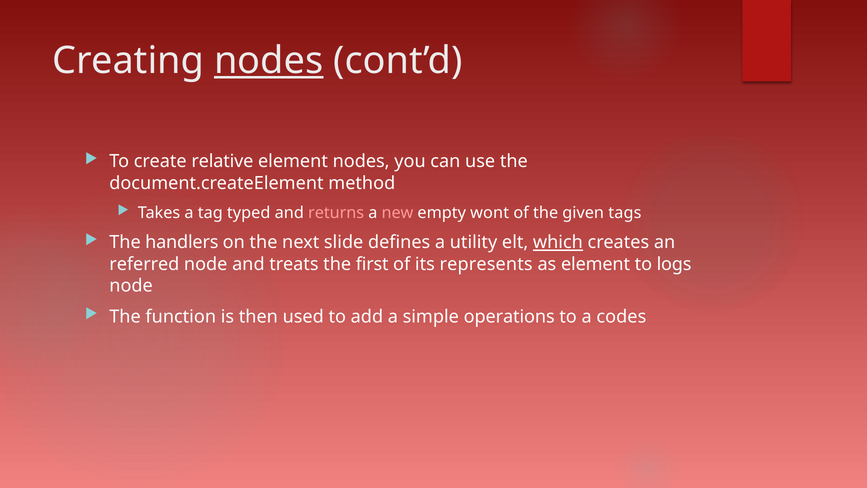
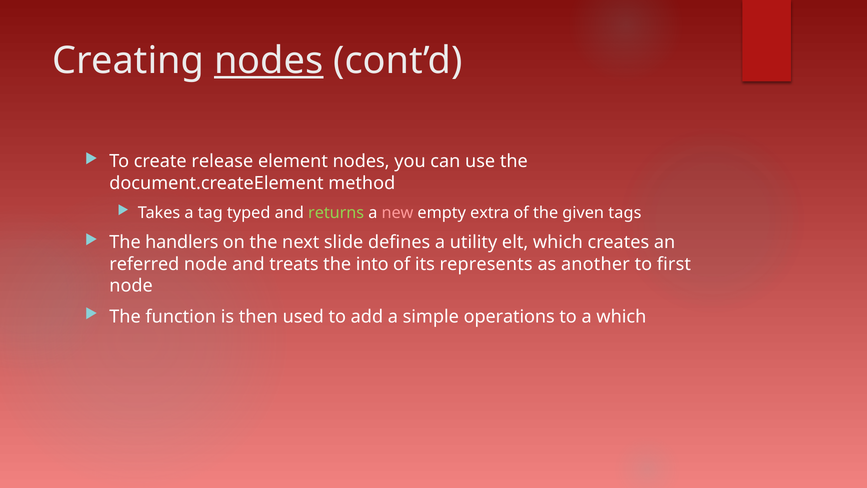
relative: relative -> release
returns colour: pink -> light green
wont: wont -> extra
which at (558, 242) underline: present -> none
first: first -> into
as element: element -> another
logs: logs -> first
a codes: codes -> which
